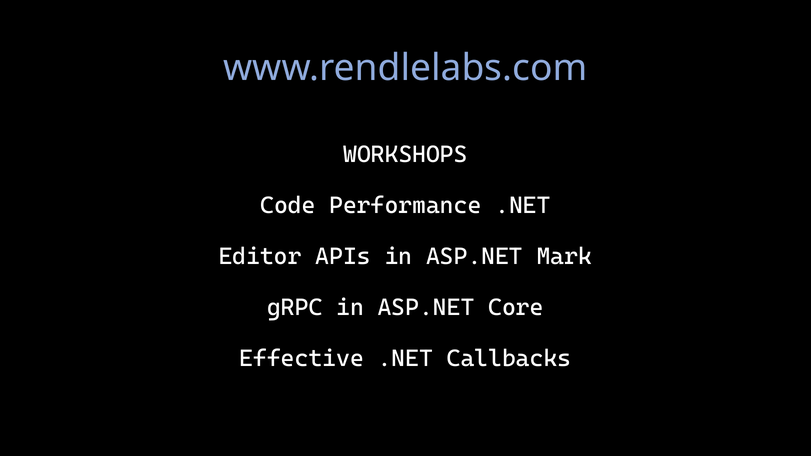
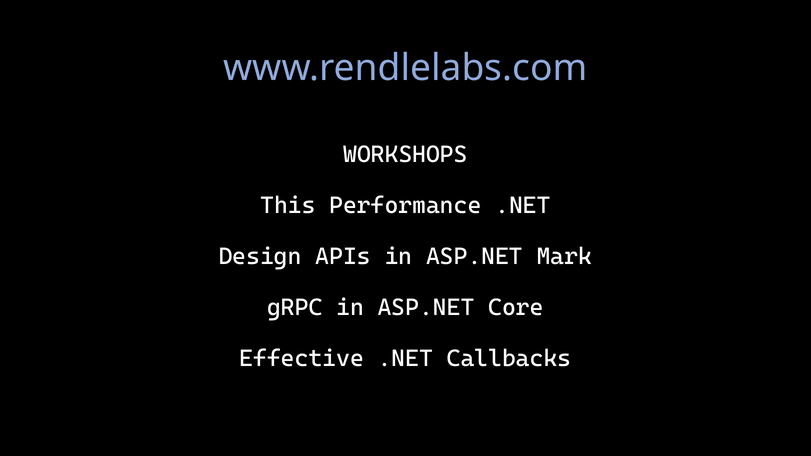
Code: Code -> This
Editor: Editor -> Design
